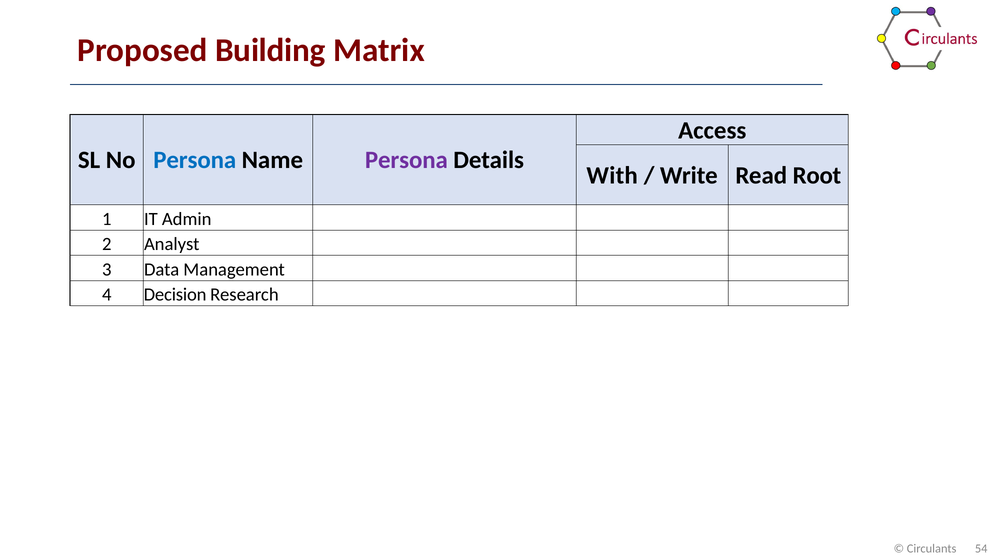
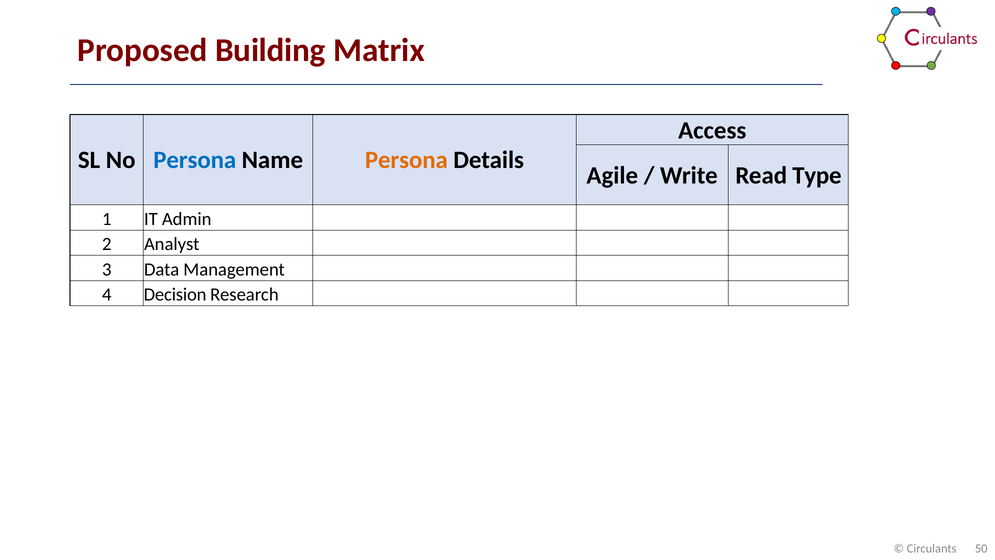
Persona at (406, 160) colour: purple -> orange
With: With -> Agile
Root: Root -> Type
54: 54 -> 50
